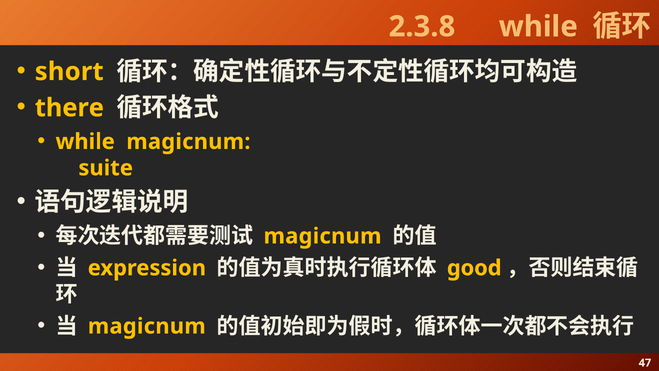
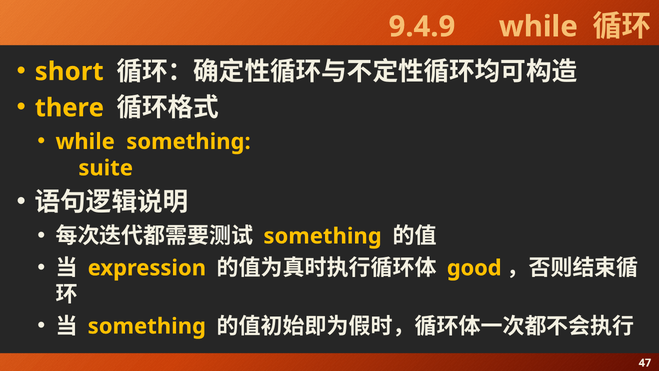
2.3.8: 2.3.8 -> 9.4.9
while magicnum: magicnum -> something
magicnum at (323, 236): magicnum -> something
magicnum at (147, 326): magicnum -> something
